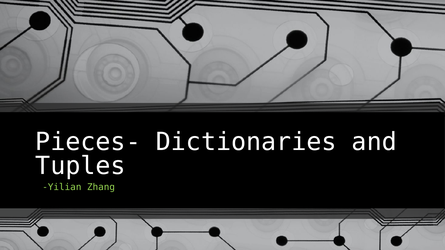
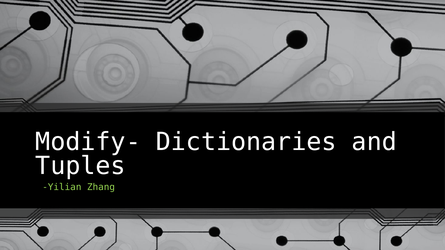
Pieces-: Pieces- -> Modify-
